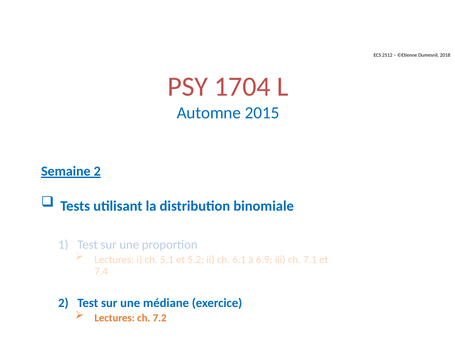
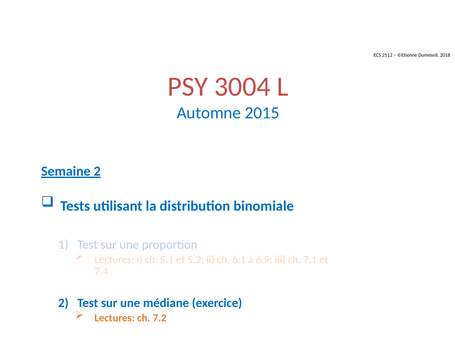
1704: 1704 -> 3004
